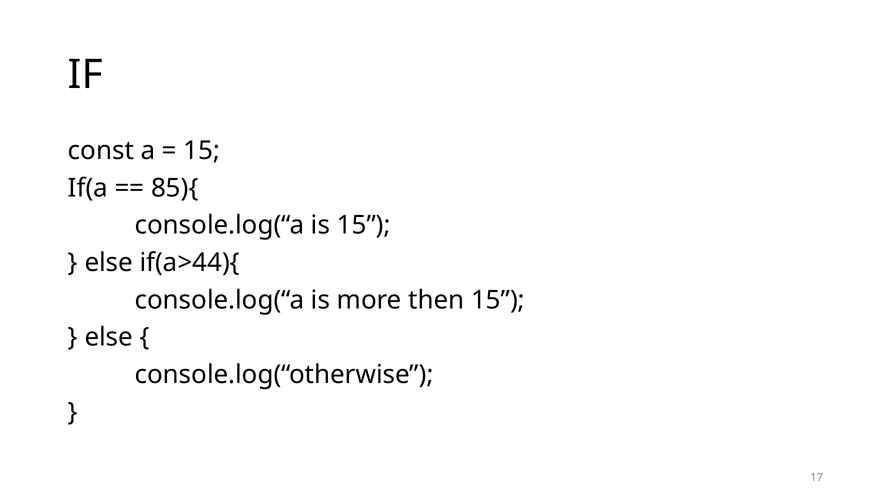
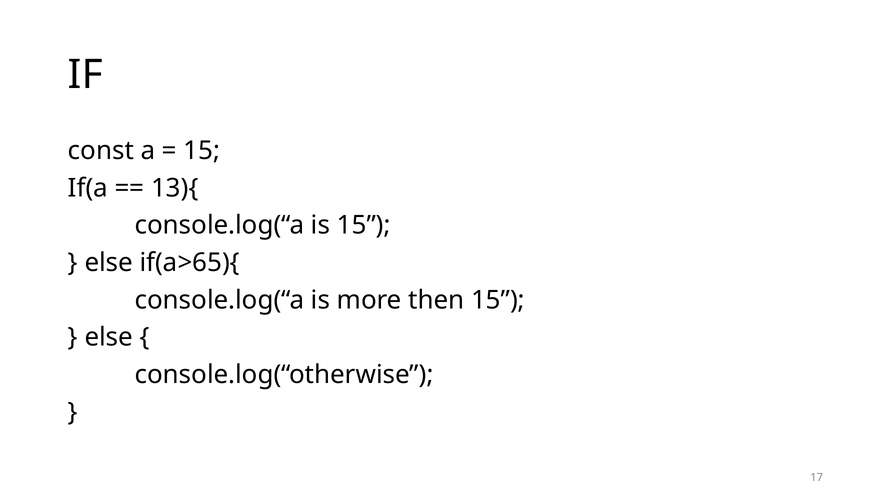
85){: 85){ -> 13){
if(a>44){: if(a>44){ -> if(a>65){
